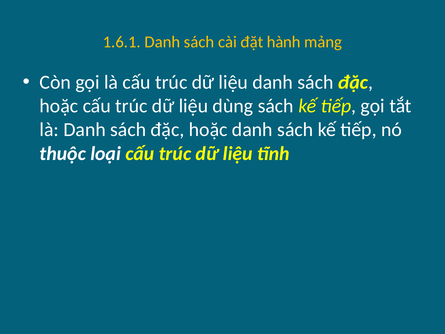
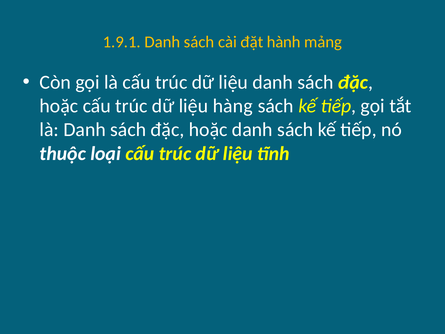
1.6.1: 1.6.1 -> 1.9.1
dùng: dùng -> hàng
